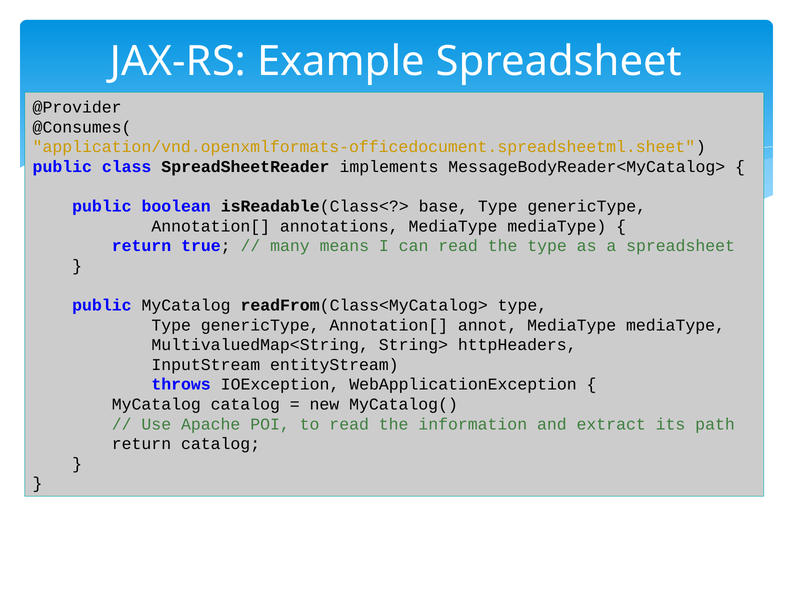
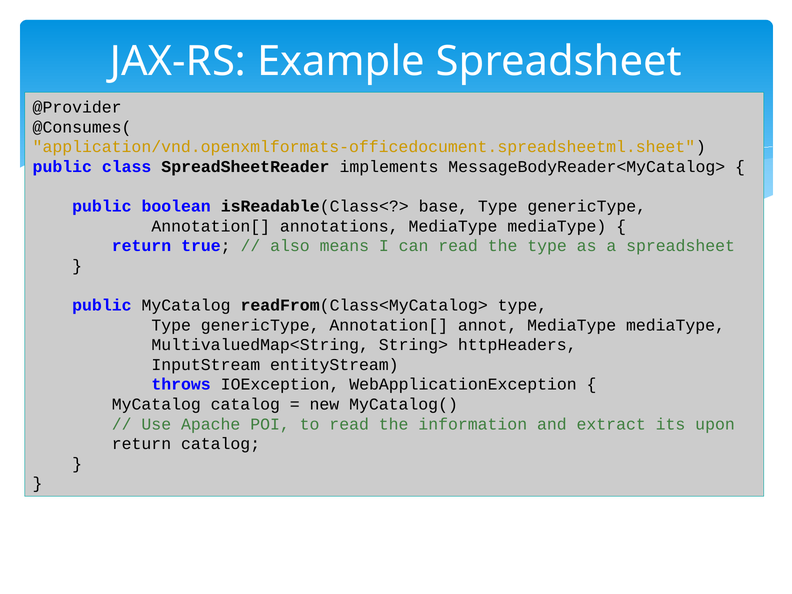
many: many -> also
path: path -> upon
